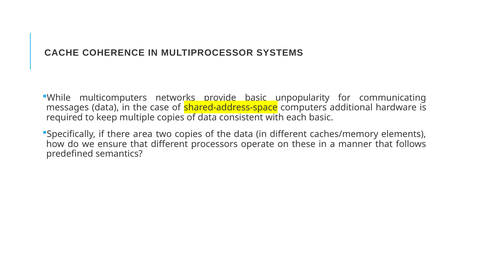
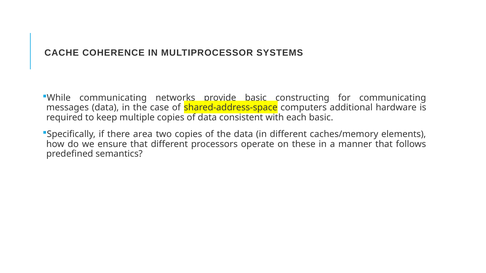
While multicomputers: multicomputers -> communicating
unpopularity: unpopularity -> constructing
